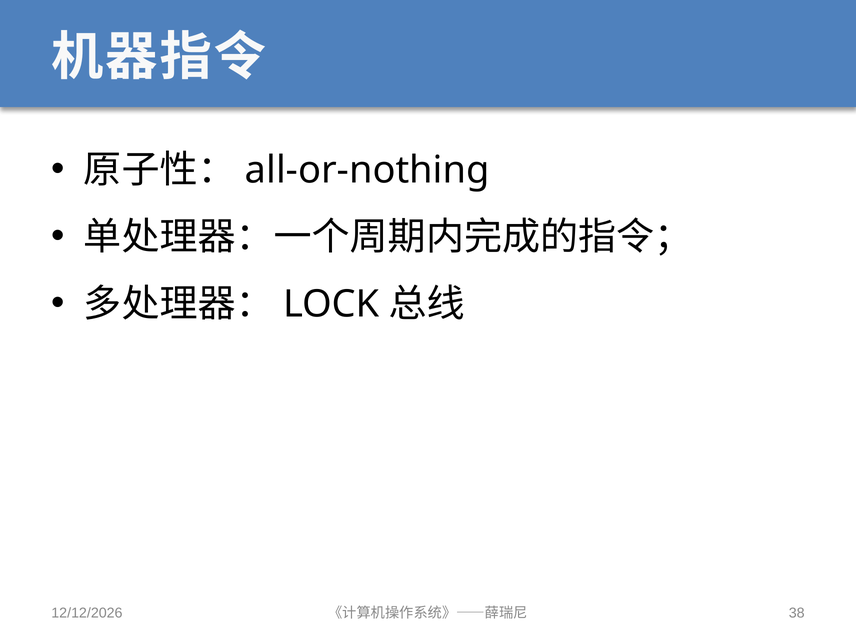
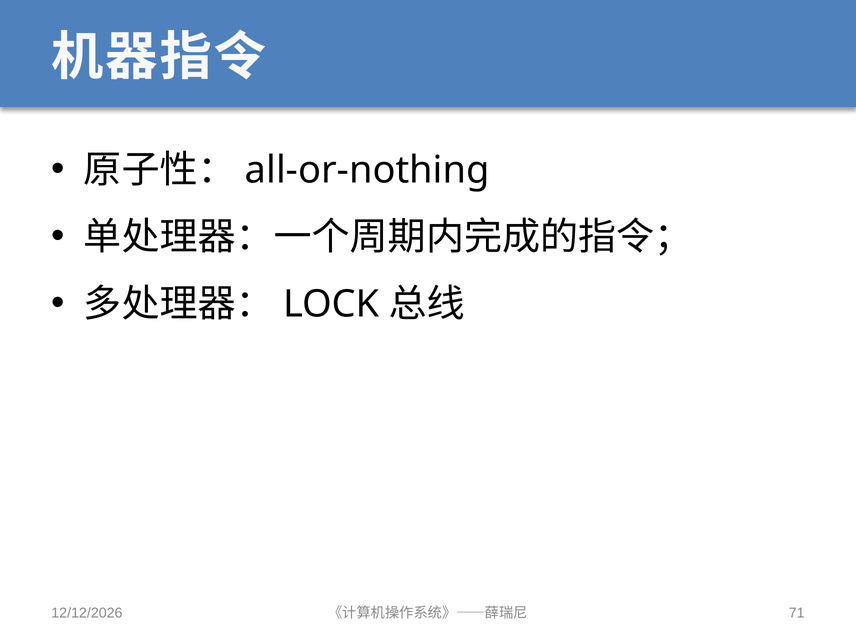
38: 38 -> 71
